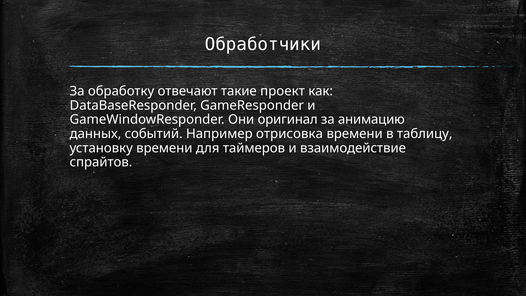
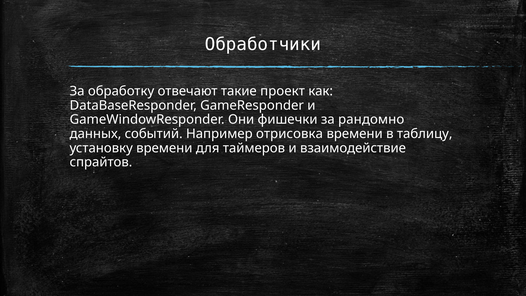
оригинал: оригинал -> фишечки
анимацию: анимацию -> рандомно
